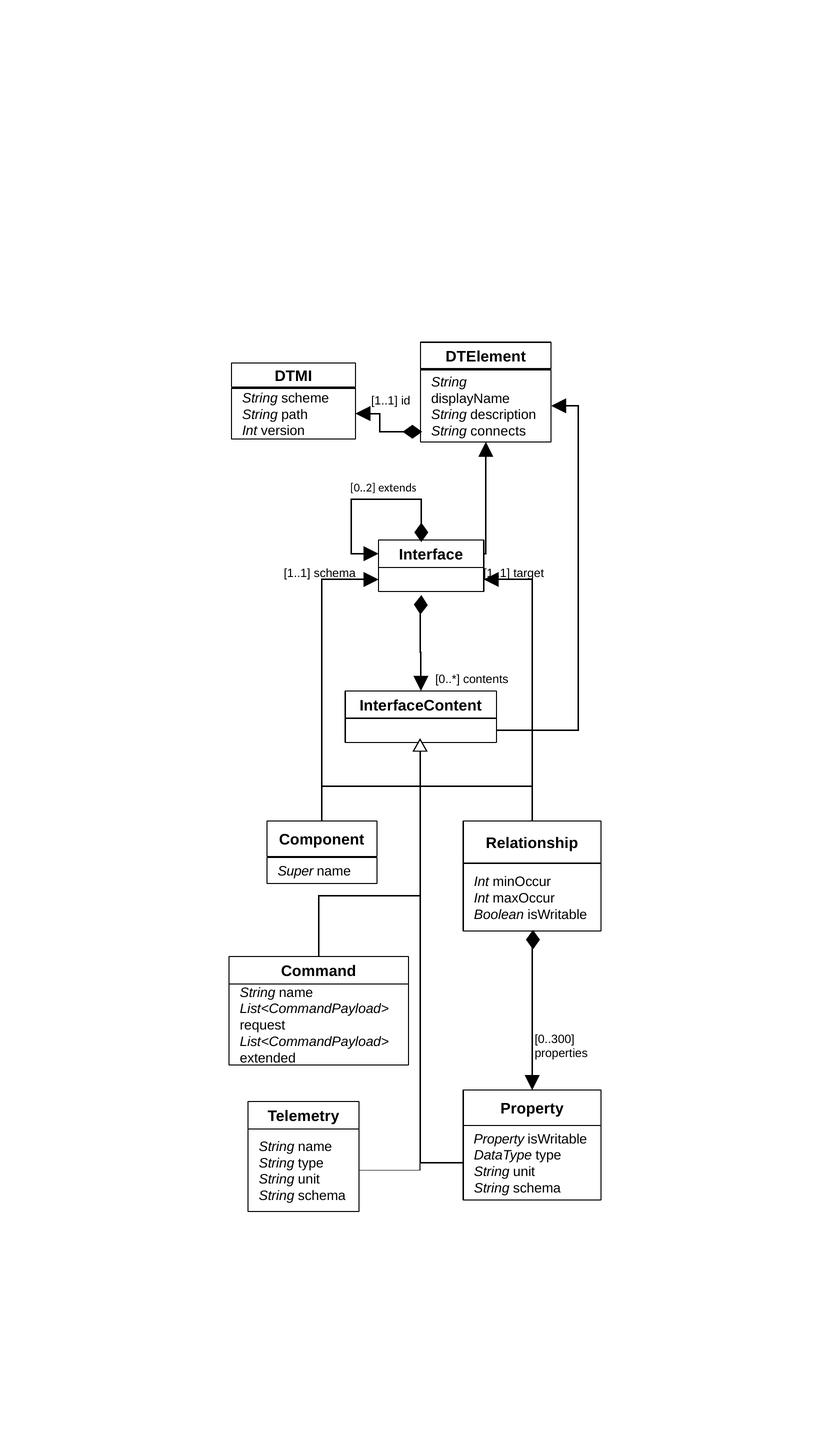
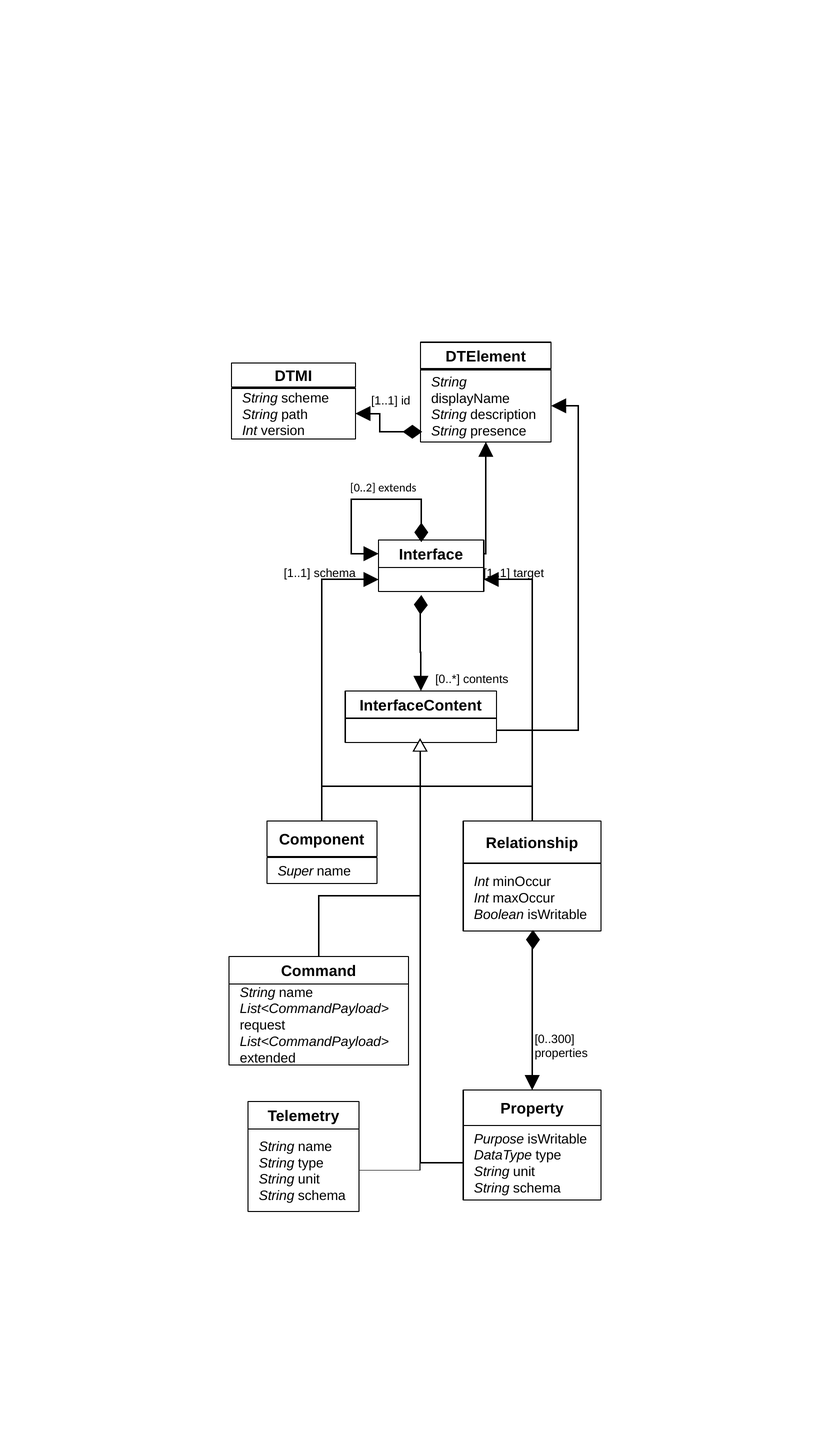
connects: connects -> presence
Property at (499, 1139): Property -> Purpose
